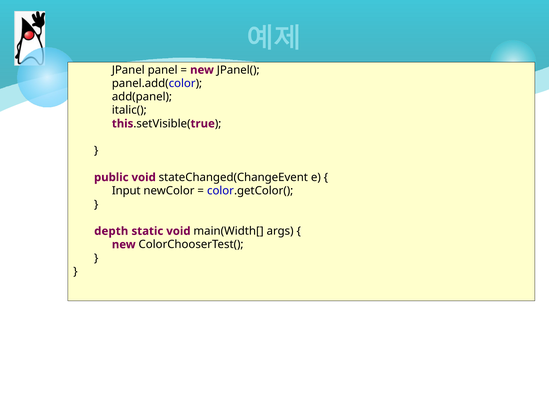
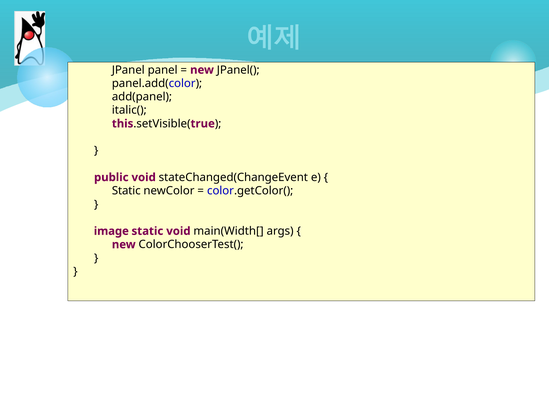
Input at (126, 191): Input -> Static
depth: depth -> image
